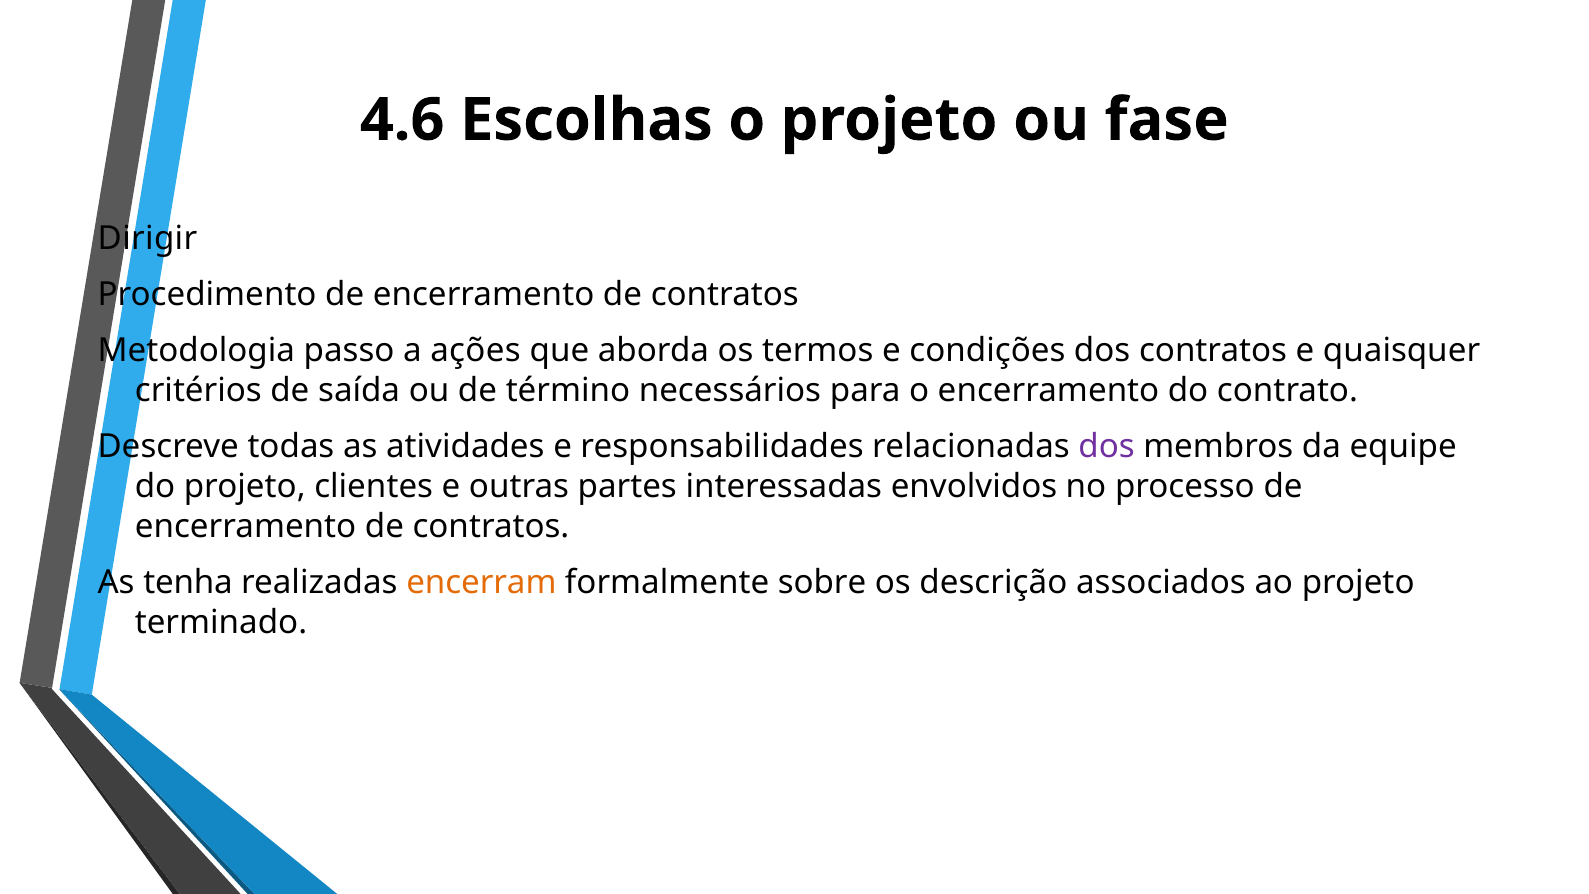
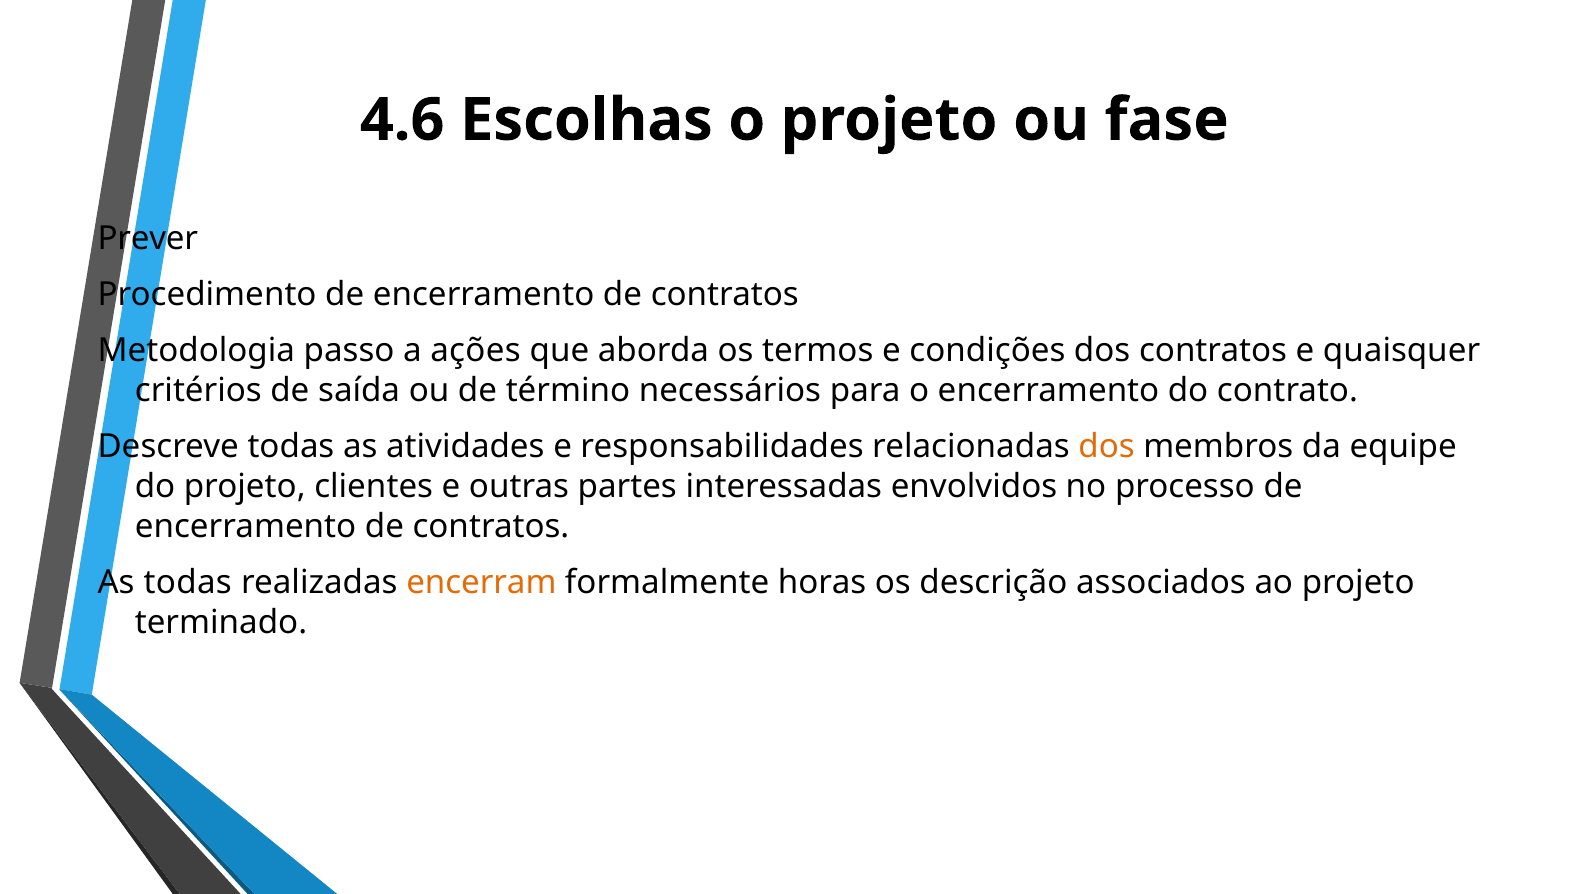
Dirigir: Dirigir -> Prever
dos at (1107, 447) colour: purple -> orange
As tenha: tenha -> todas
sobre: sobre -> horas
